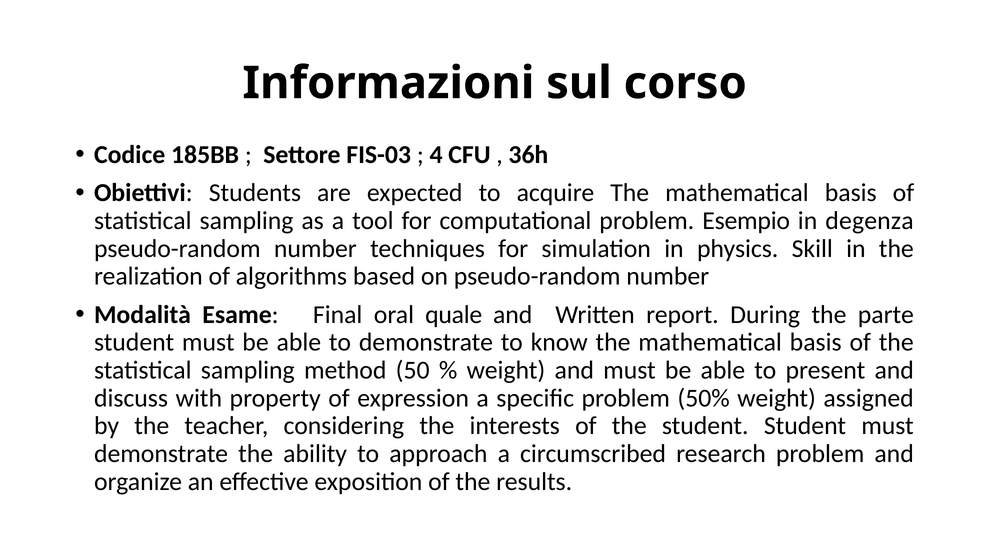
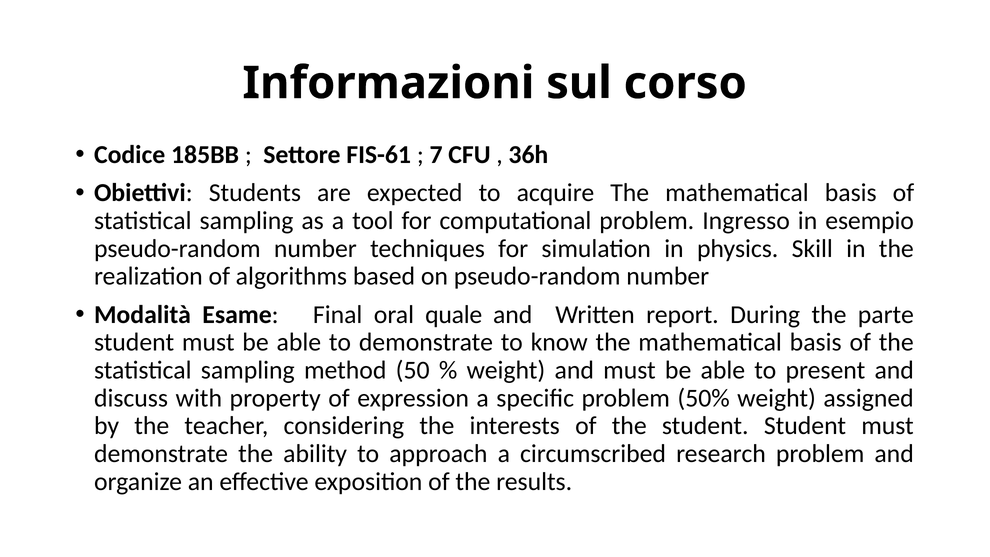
FIS-03: FIS-03 -> FIS-61
4: 4 -> 7
Esempio: Esempio -> Ingresso
degenza: degenza -> esempio
